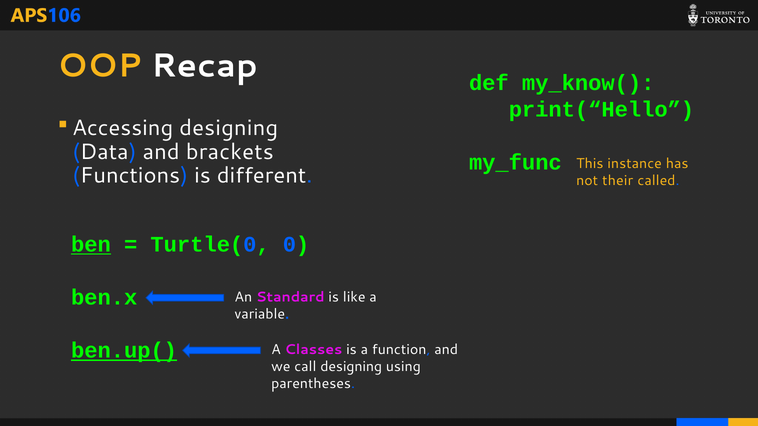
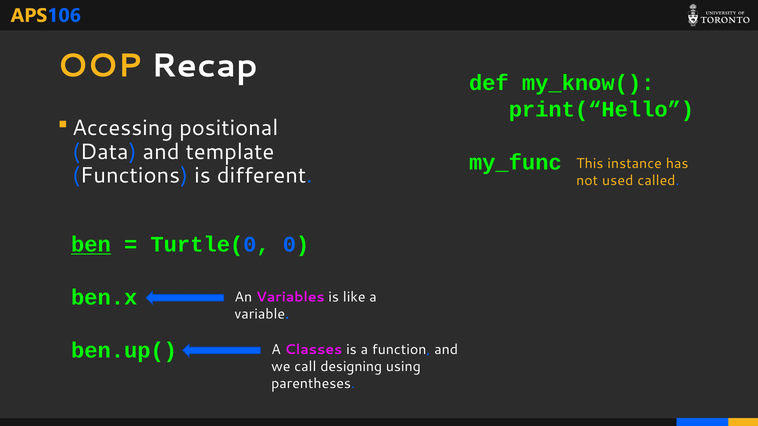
Accessing designing: designing -> positional
brackets: brackets -> template
their: their -> used
Standard: Standard -> Variables
ben.up( underline: present -> none
